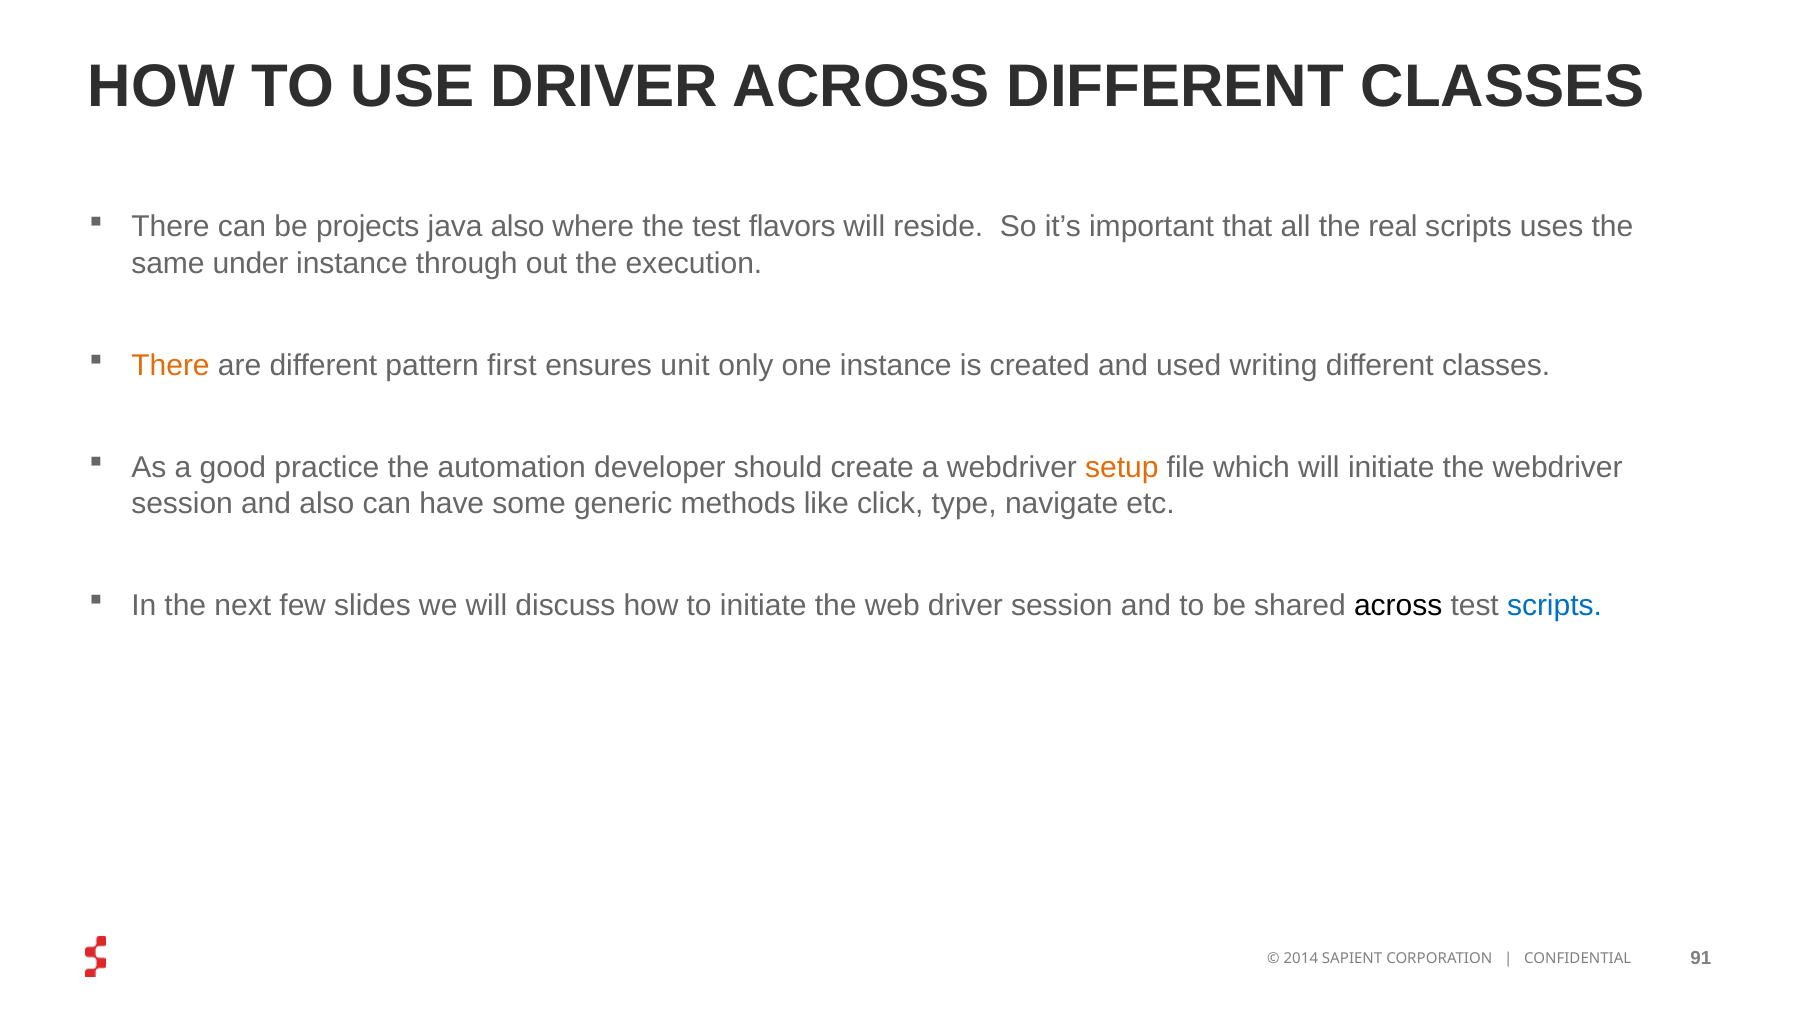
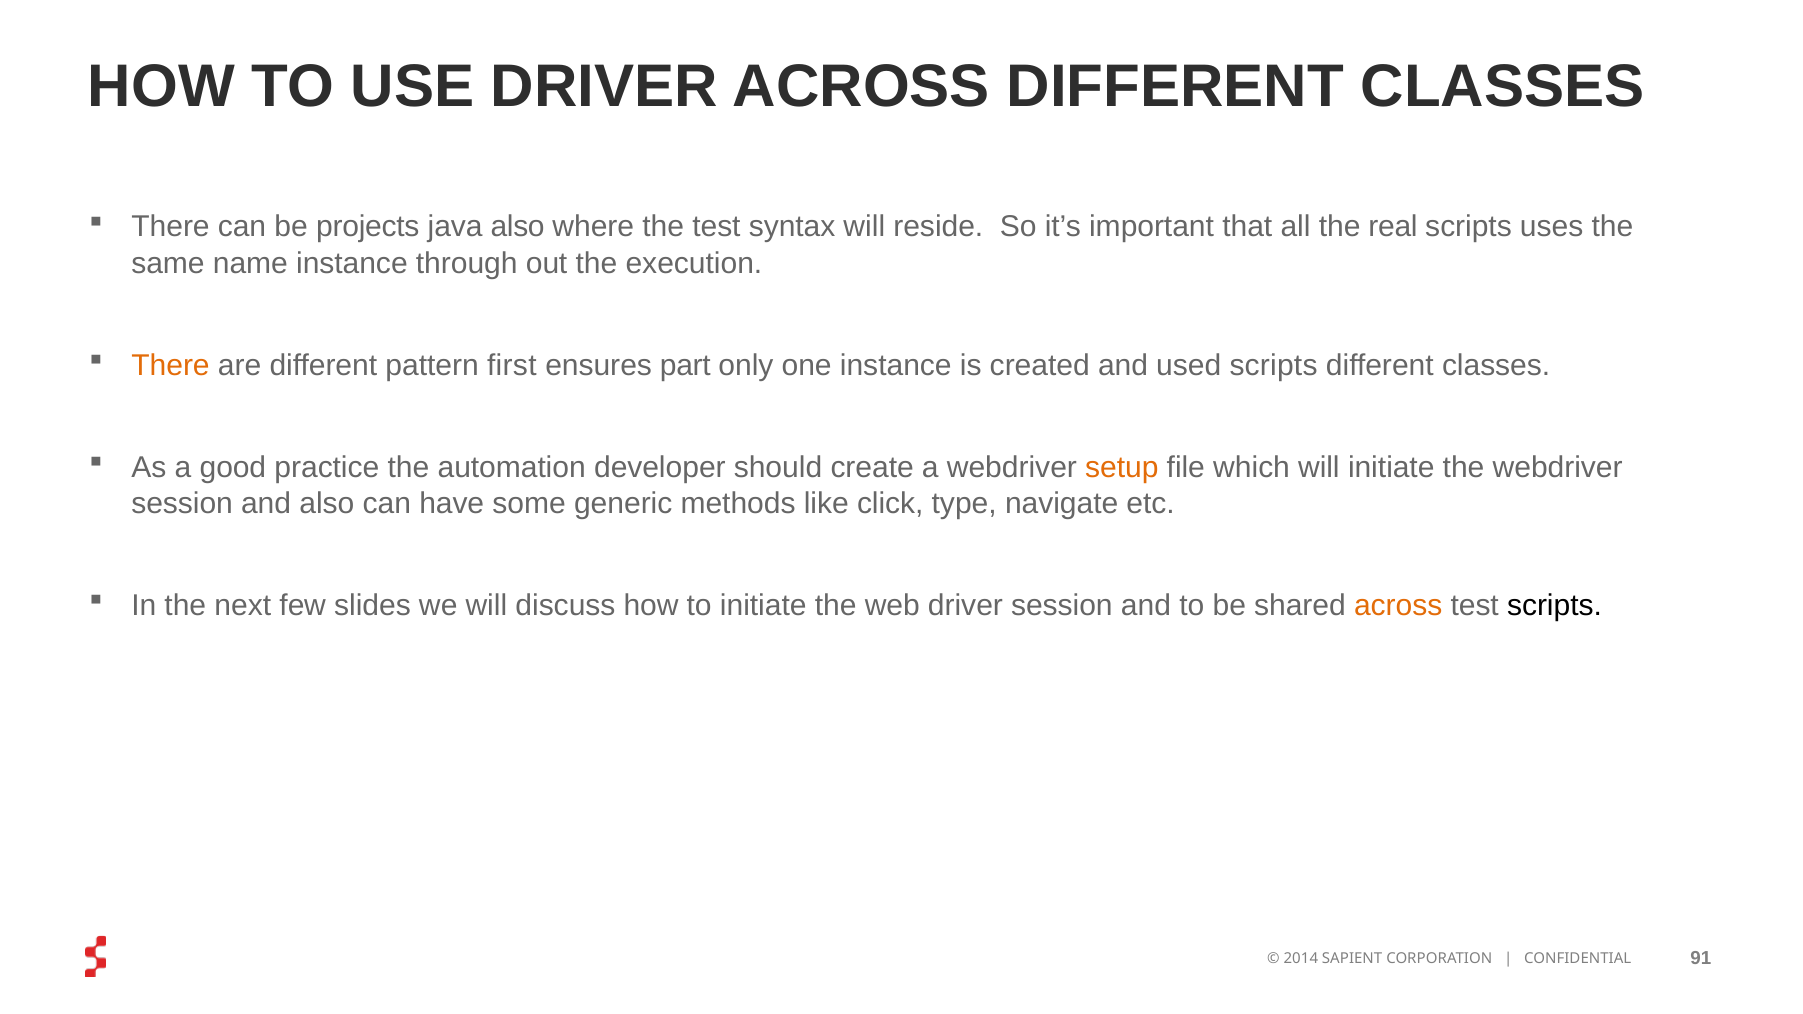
flavors: flavors -> syntax
under: under -> name
unit: unit -> part
used writing: writing -> scripts
across at (1398, 606) colour: black -> orange
scripts at (1554, 606) colour: blue -> black
